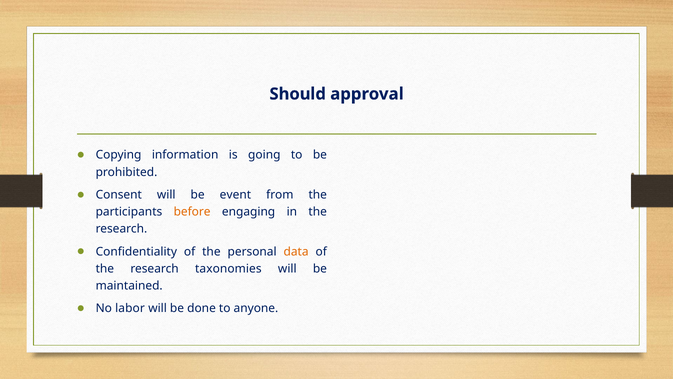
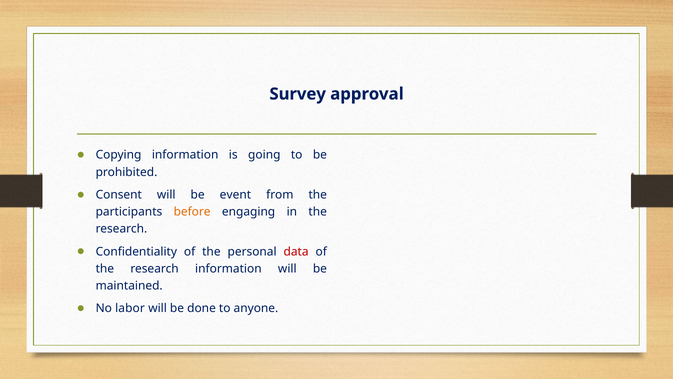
Should: Should -> Survey
data colour: orange -> red
research taxonomies: taxonomies -> information
